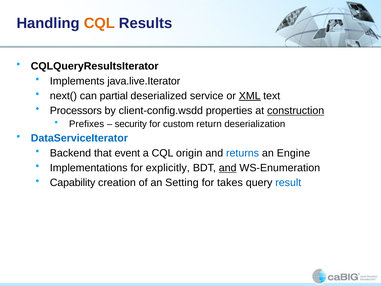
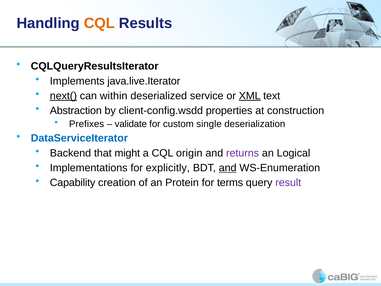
next( underline: none -> present
partial: partial -> within
Processors: Processors -> Abstraction
construction underline: present -> none
security: security -> validate
return: return -> single
event: event -> might
returns colour: blue -> purple
Engine: Engine -> Logical
Setting: Setting -> Protein
takes: takes -> terms
result colour: blue -> purple
